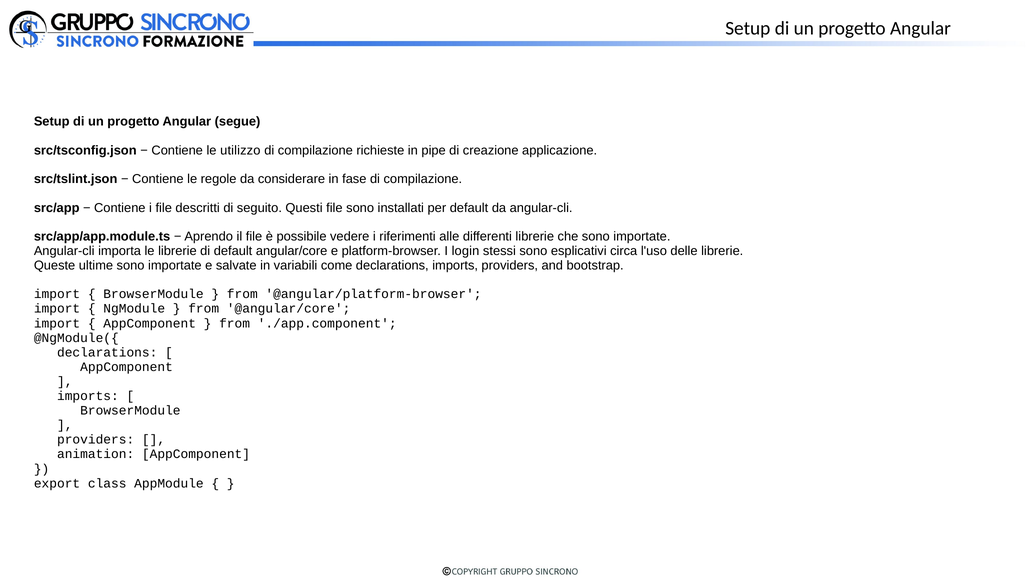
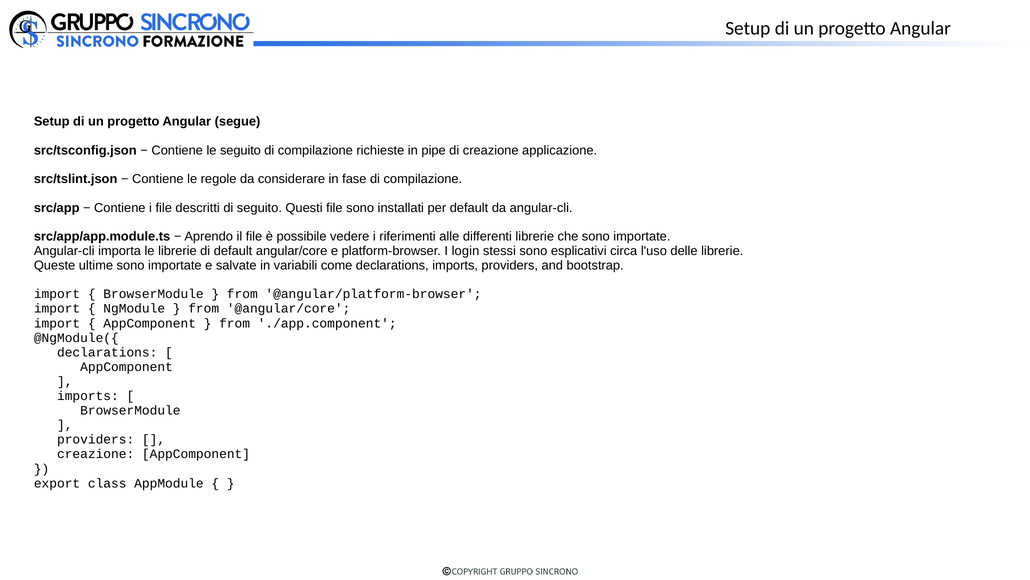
le utilizzo: utilizzo -> seguito
animation at (96, 454): animation -> creazione
